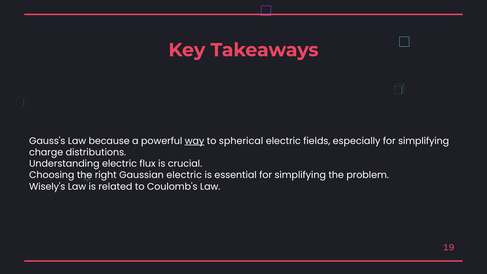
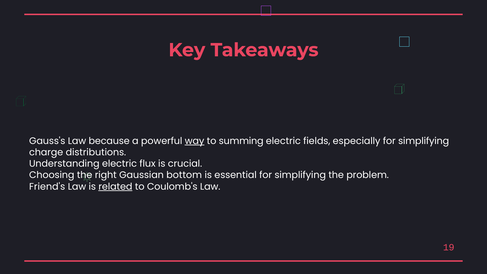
spherical: spherical -> summing
Gaussian electric: electric -> bottom
Wisely's: Wisely's -> Friend's
related underline: none -> present
